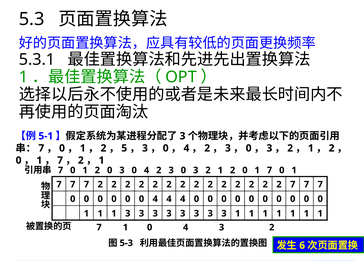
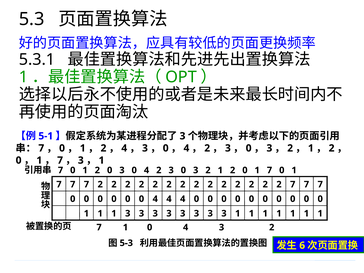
5 at (124, 148): 5 -> 4
2 at (81, 160): 2 -> 3
